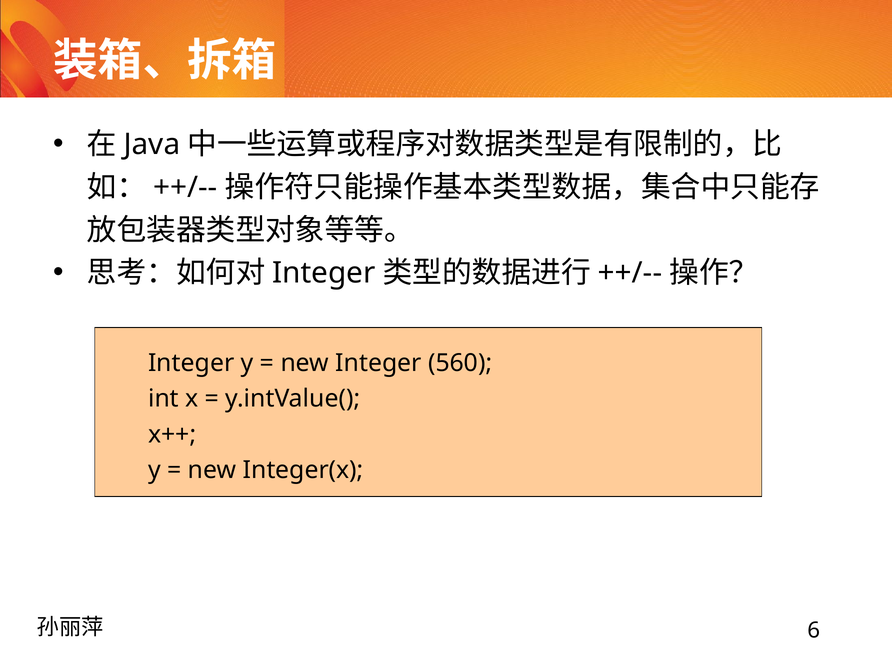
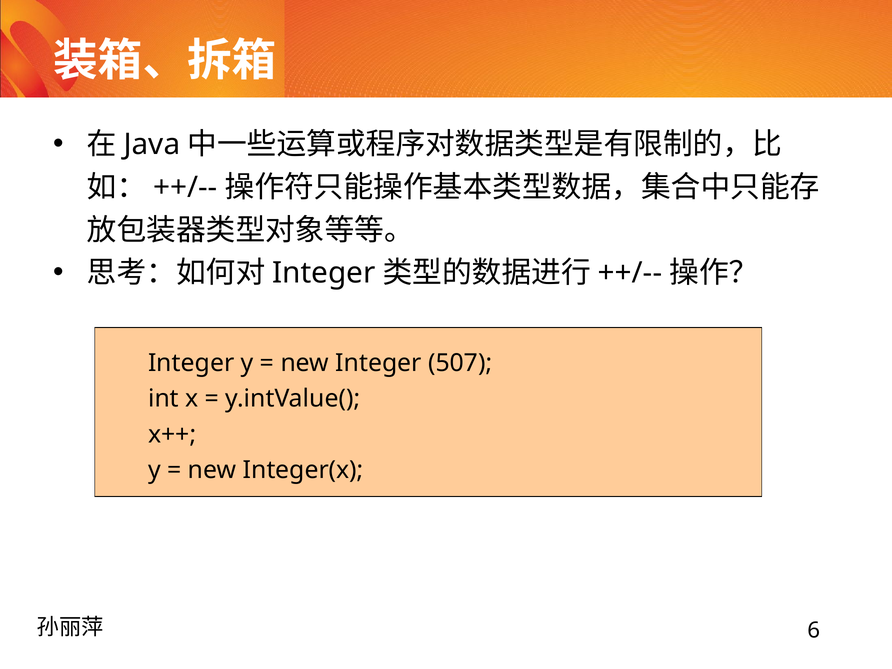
560: 560 -> 507
